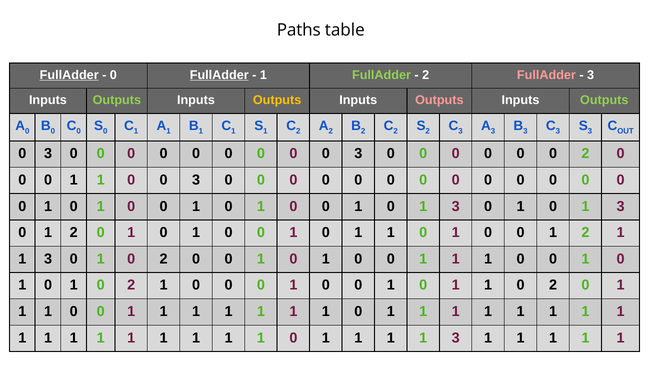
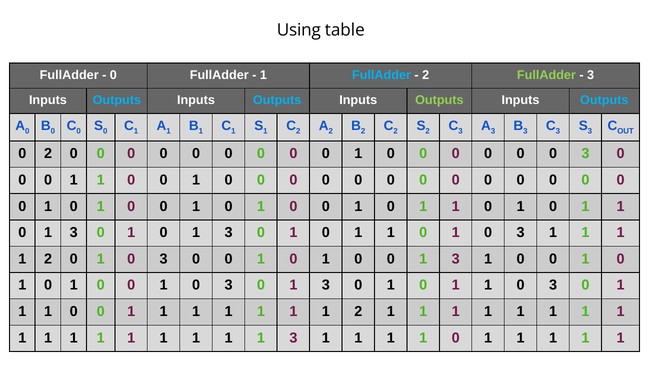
Paths: Paths -> Using
FullAdder at (69, 75) underline: present -> none
FullAdder at (219, 75) underline: present -> none
FullAdder at (382, 75) colour: light green -> light blue
FullAdder at (546, 75) colour: pink -> light green
Outputs at (117, 100) colour: light green -> light blue
Outputs at (277, 100) colour: yellow -> light blue
Outputs at (439, 100) colour: pink -> light green
Outputs at (604, 100) colour: light green -> light blue
3 at (48, 154): 3 -> 2
3 at (358, 154): 3 -> 1
0 0 2: 2 -> 3
3 at (196, 180): 3 -> 1
3 at (456, 206): 3 -> 1
3 at (621, 206): 3 -> 1
2 at (74, 233): 2 -> 3
0 at (229, 233): 0 -> 3
0 at (521, 233): 0 -> 3
2 at (585, 233): 2 -> 1
3 at (48, 259): 3 -> 2
2 at (164, 259): 2 -> 3
1 at (456, 259): 1 -> 3
2 at (131, 285): 2 -> 0
0 at (229, 285): 0 -> 3
0 at (326, 285): 0 -> 3
1 1 0 2: 2 -> 3
0 at (358, 312): 0 -> 2
0 at (293, 338): 0 -> 3
3 at (456, 338): 3 -> 0
